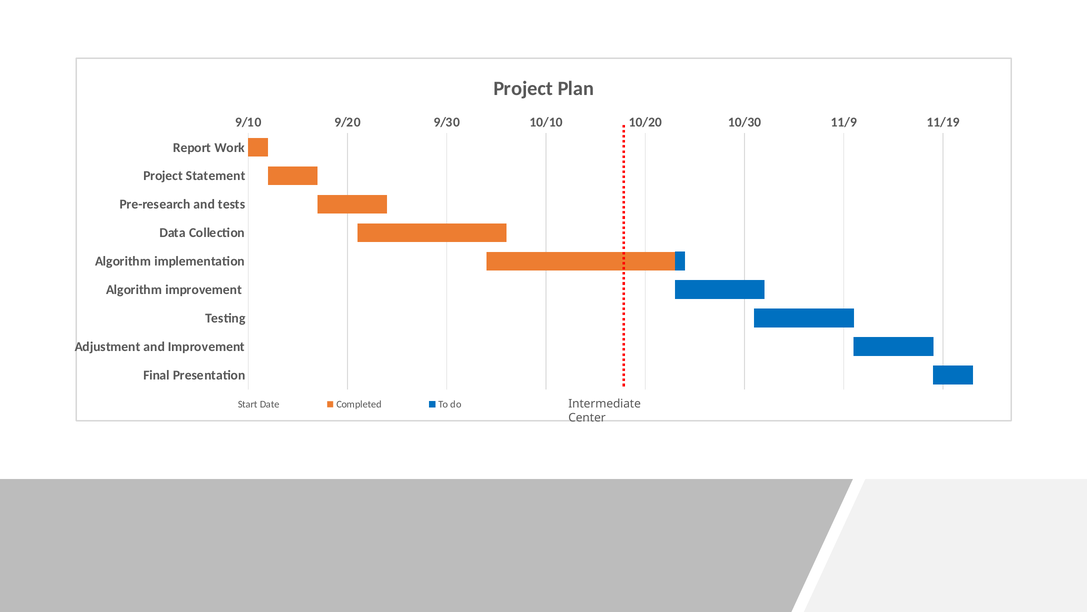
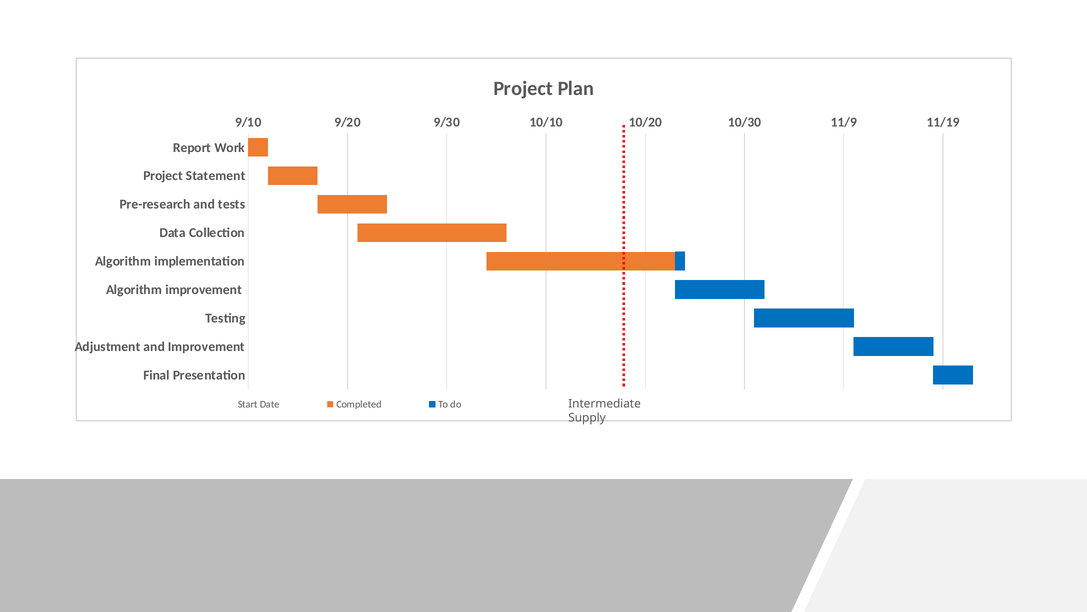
Center: Center -> Supply
